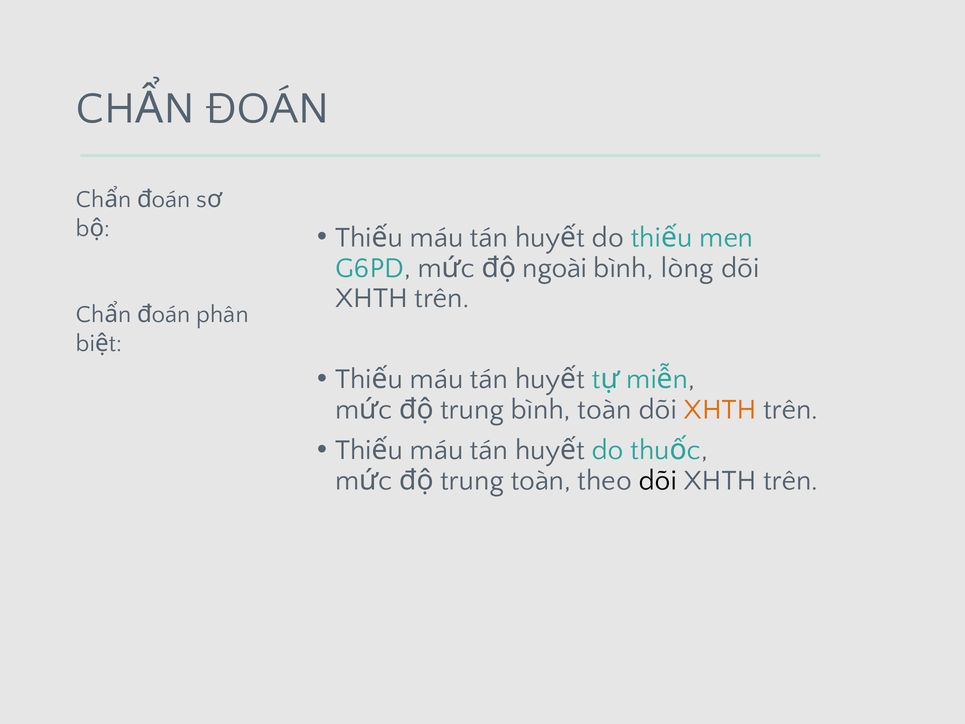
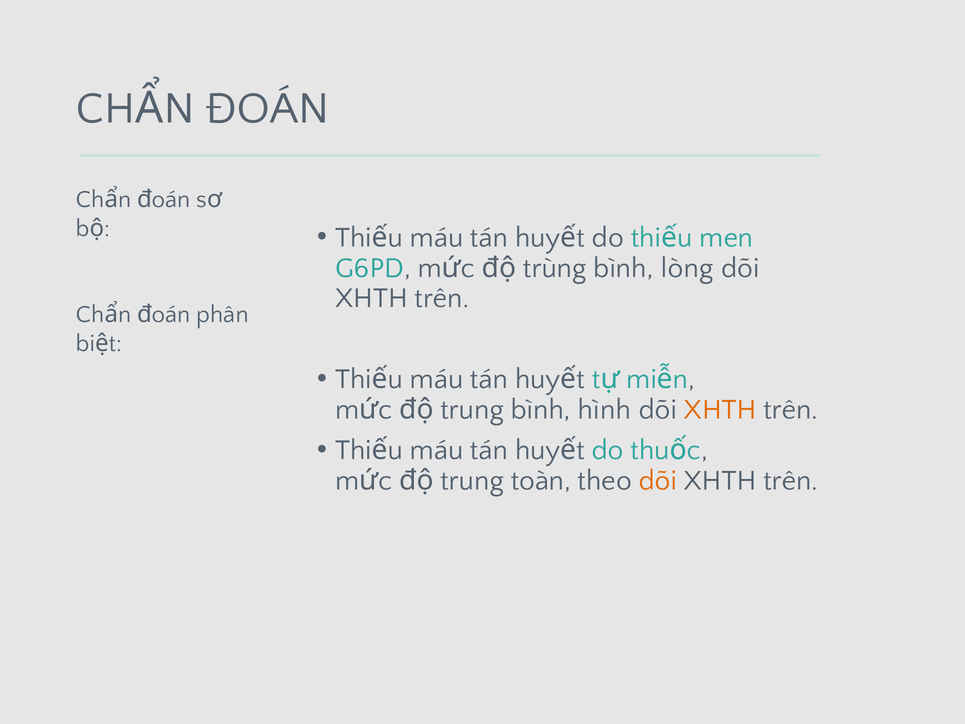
ngoài: ngoài -> trùng
bình toàn: toàn -> hình
dõi at (658, 480) colour: black -> orange
